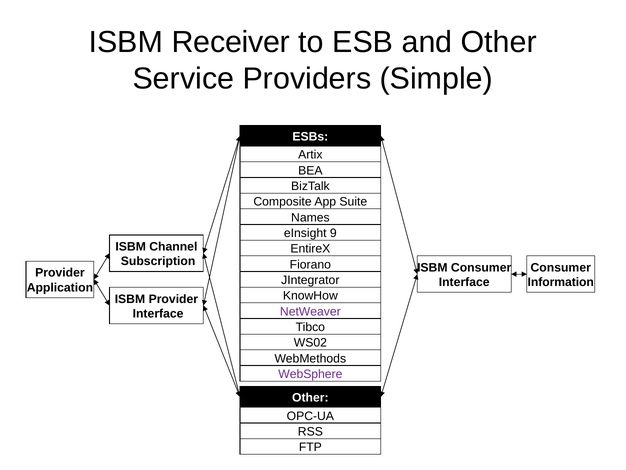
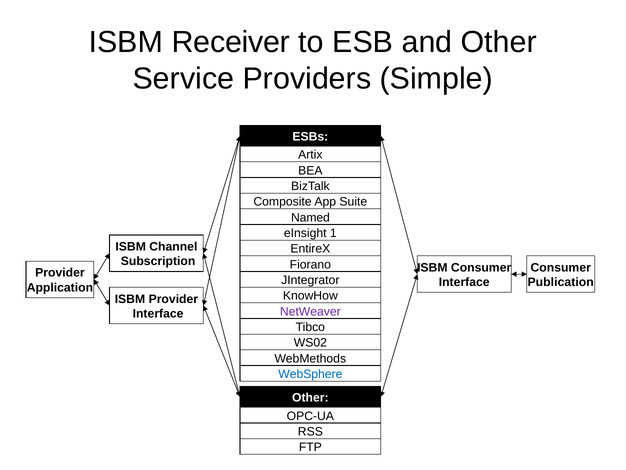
Names: Names -> Named
9: 9 -> 1
Information: Information -> Publication
WebSphere colour: purple -> blue
